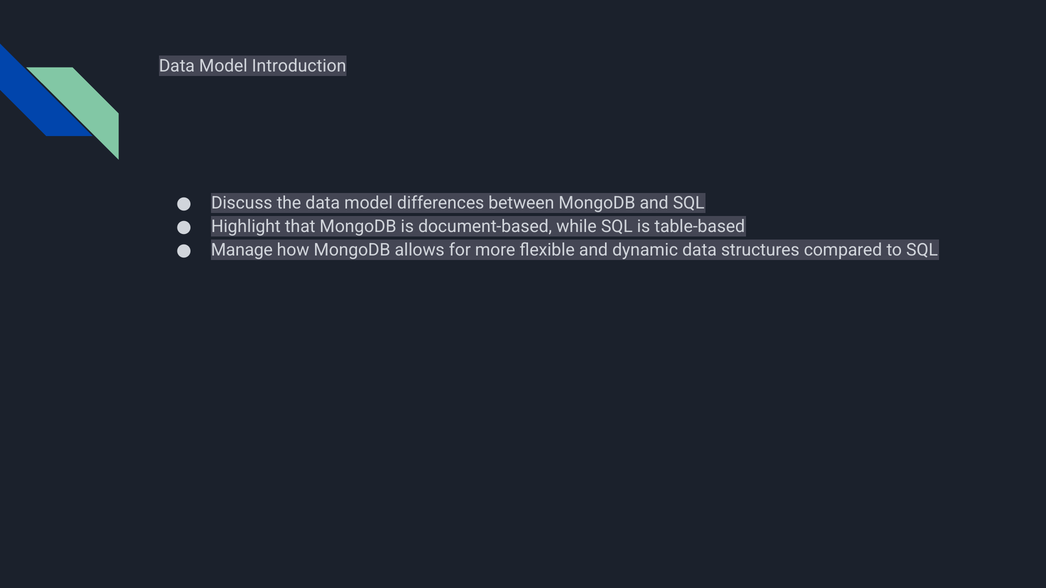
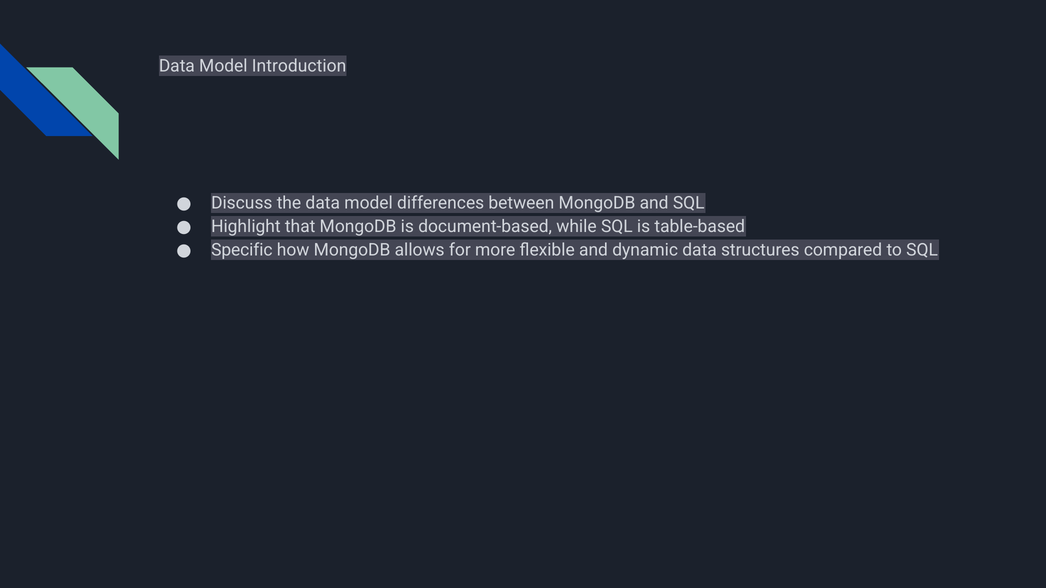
Manage: Manage -> Specific
